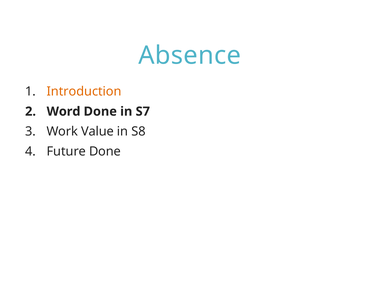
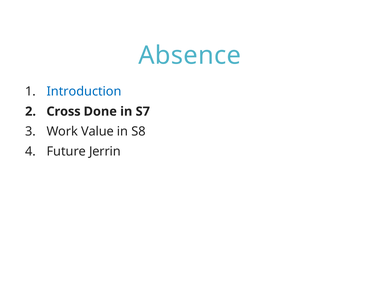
Introduction colour: orange -> blue
Word: Word -> Cross
Future Done: Done -> Jerrin
